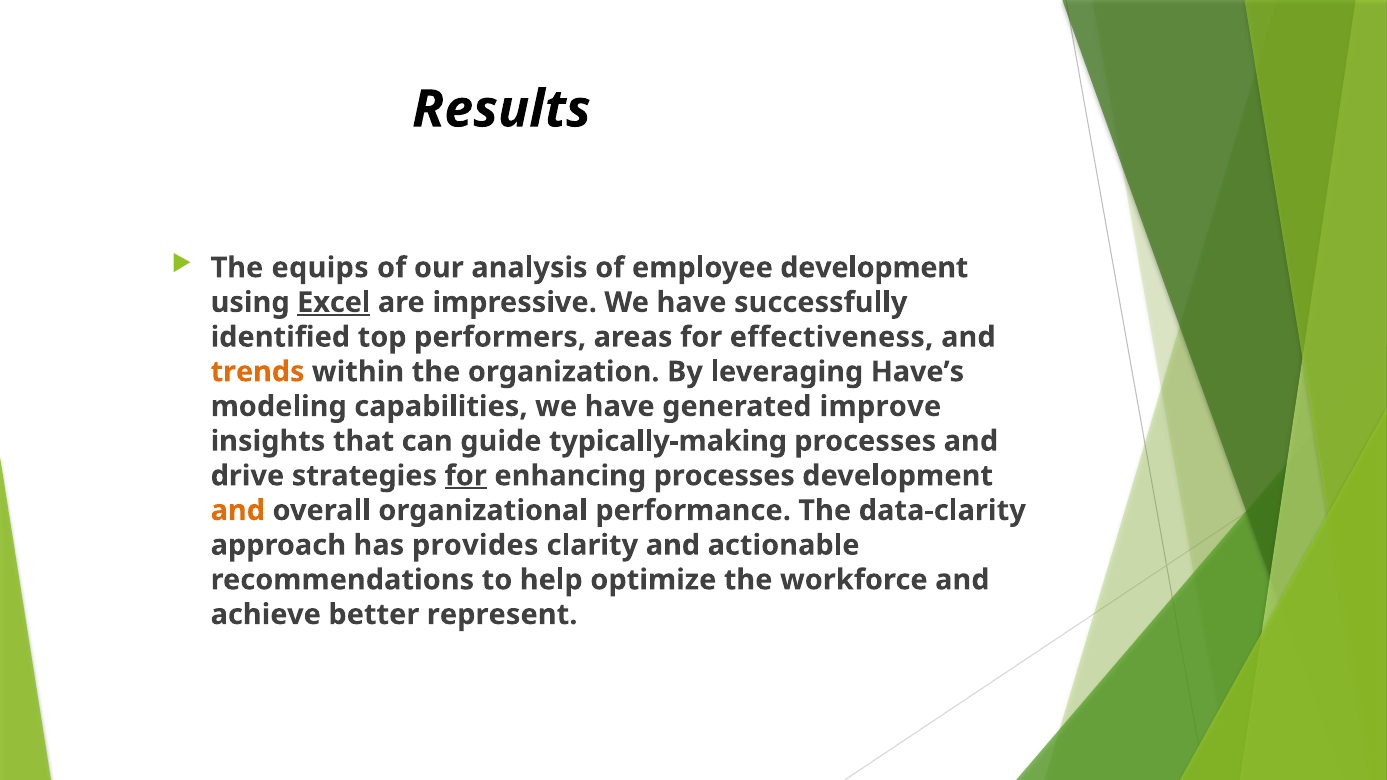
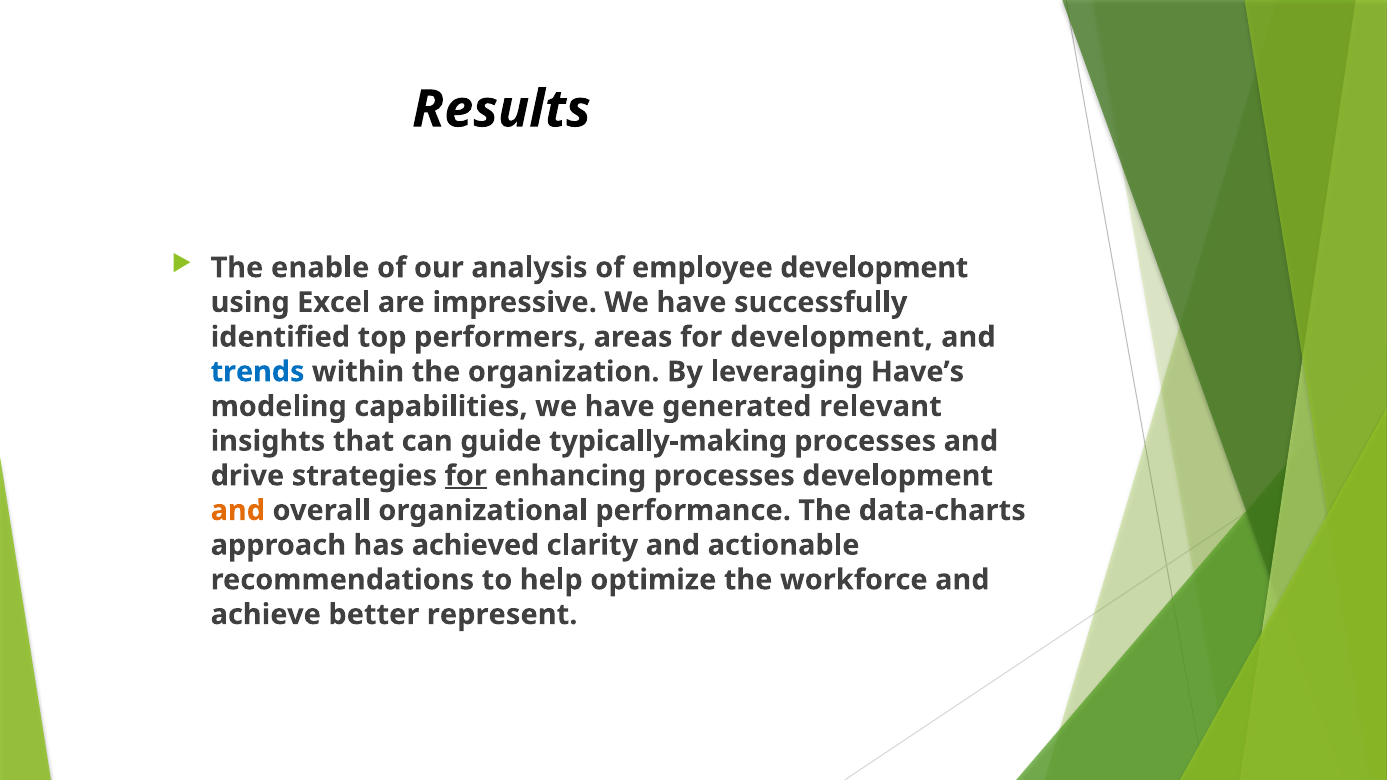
equips: equips -> enable
Excel underline: present -> none
for effectiveness: effectiveness -> development
trends colour: orange -> blue
improve: improve -> relevant
data-clarity: data-clarity -> data-charts
provides: provides -> achieved
